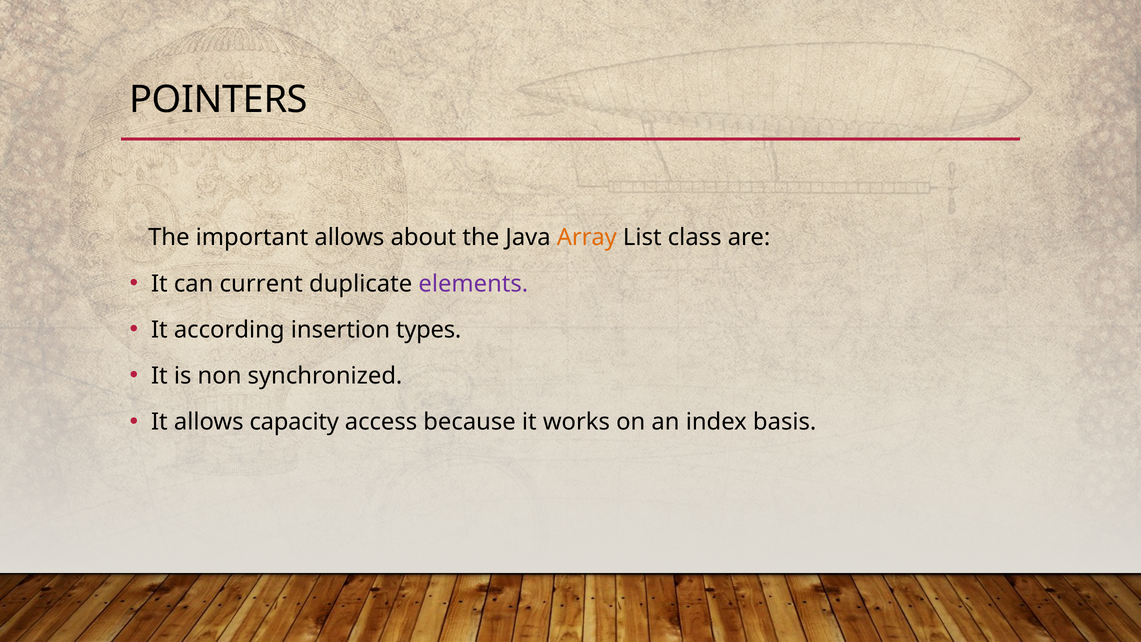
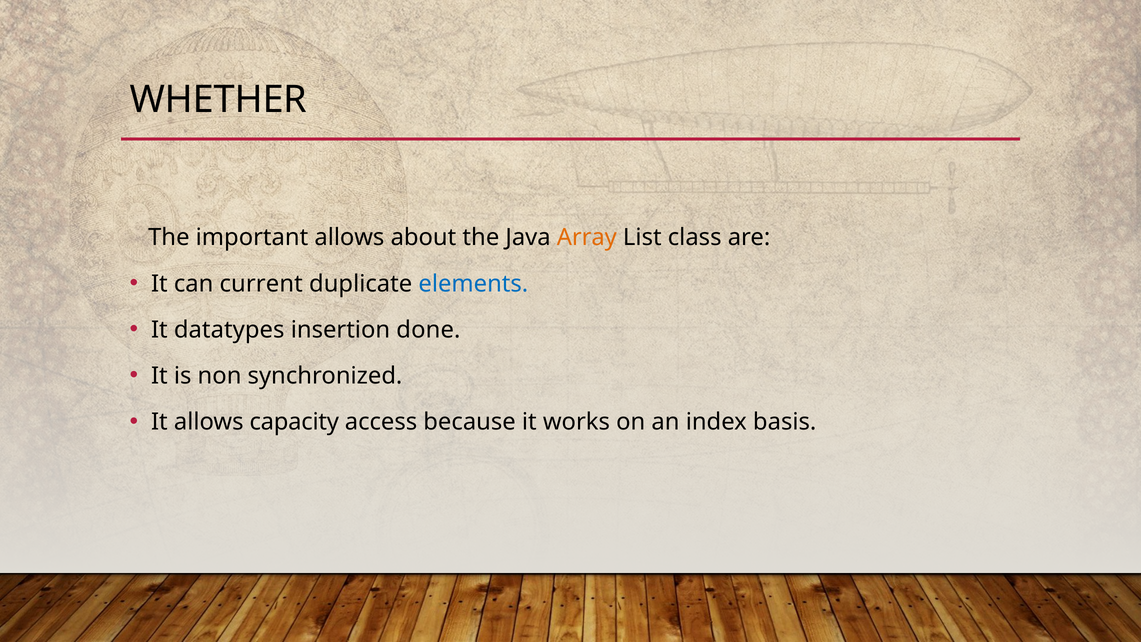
POINTERS: POINTERS -> WHETHER
elements colour: purple -> blue
according: according -> datatypes
types: types -> done
